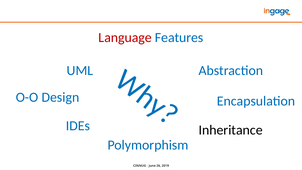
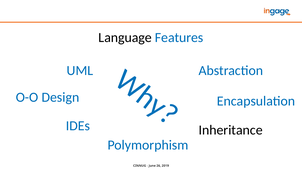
Language colour: red -> black
